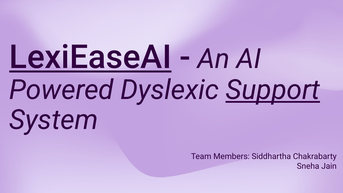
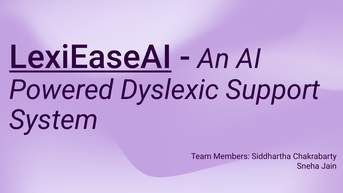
Support underline: present -> none
